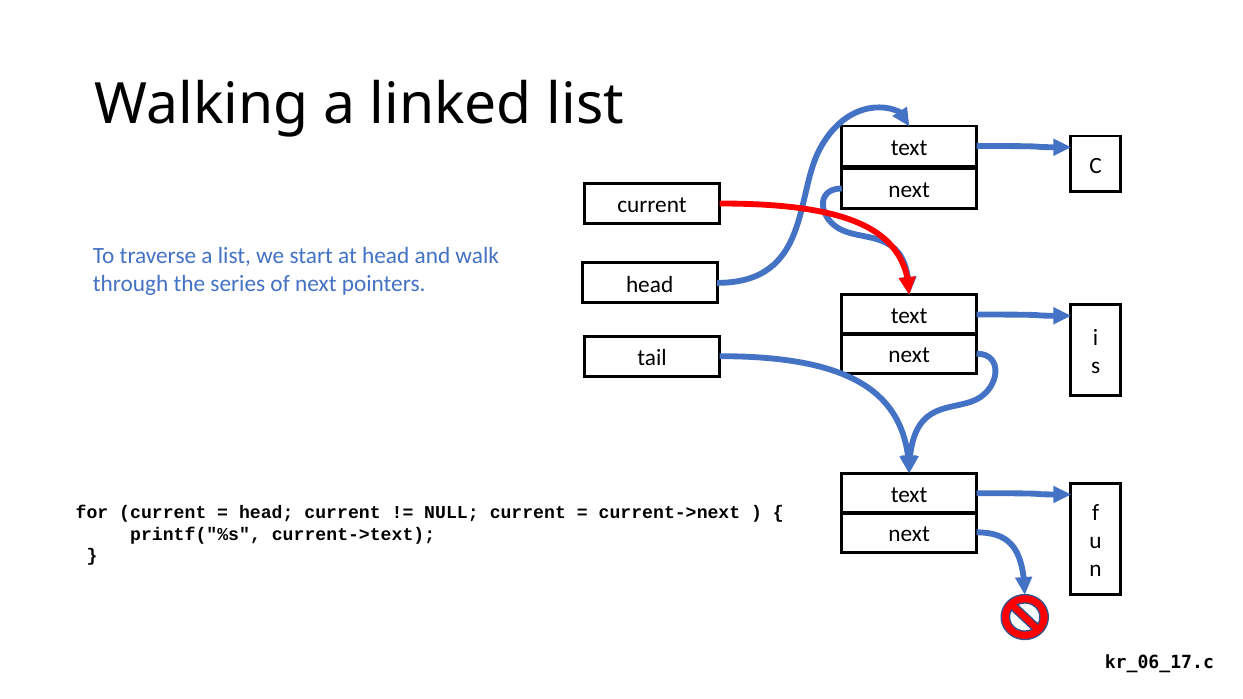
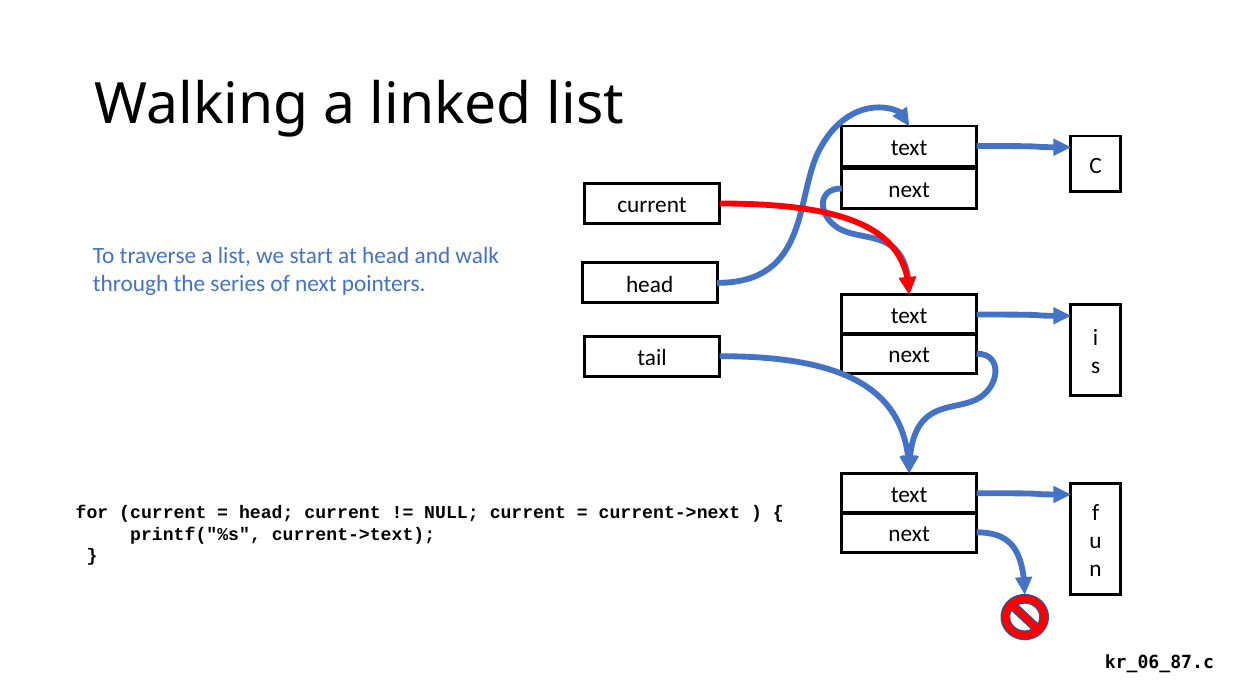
kr_06_17.c: kr_06_17.c -> kr_06_87.c
